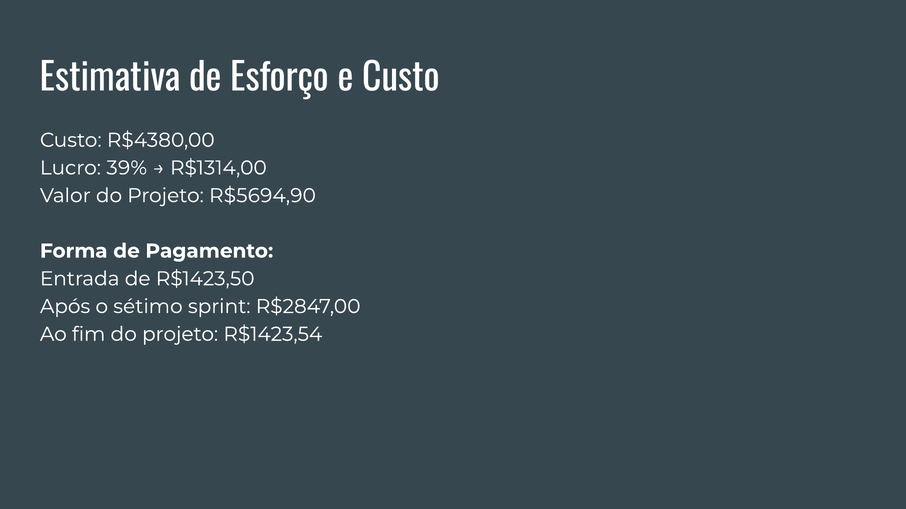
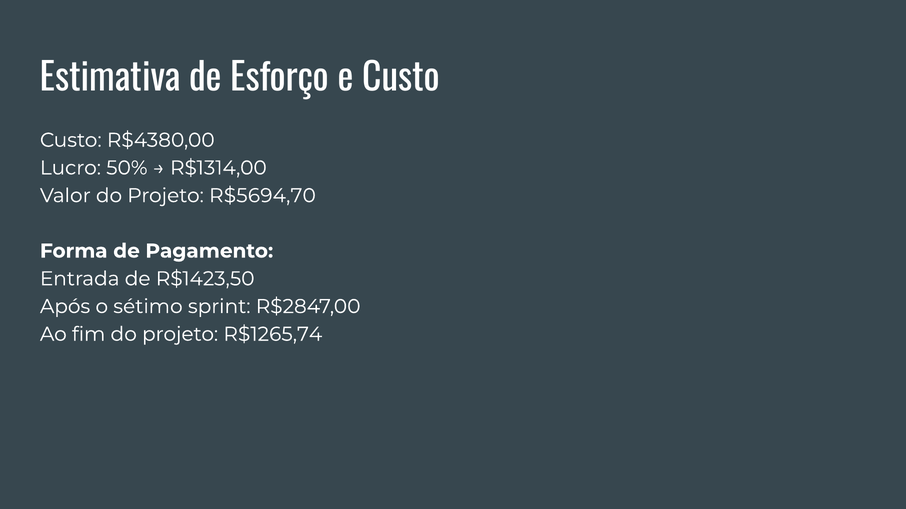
39%: 39% -> 50%
R$5694,90: R$5694,90 -> R$5694,70
R$1423,54: R$1423,54 -> R$1265,74
